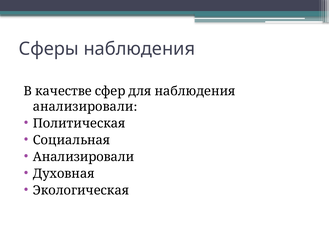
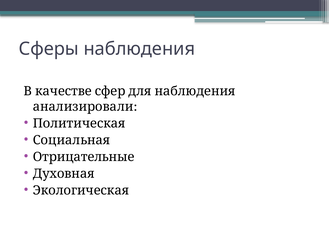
Анализировали at (84, 157): Анализировали -> Отрицательные
